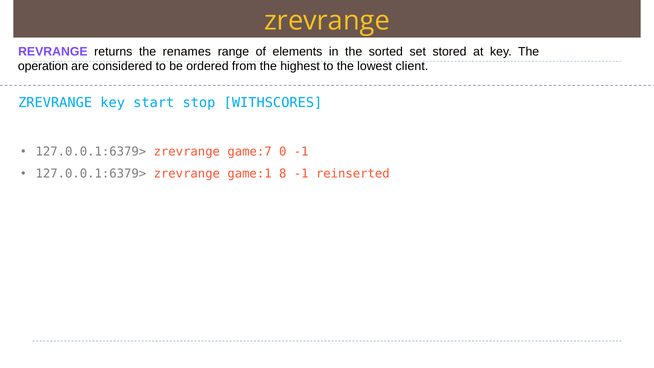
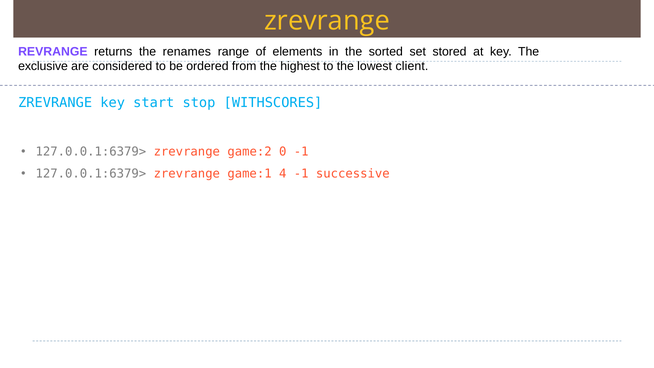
operation: operation -> exclusive
game:7: game:7 -> game:2
8: 8 -> 4
reinserted: reinserted -> successive
